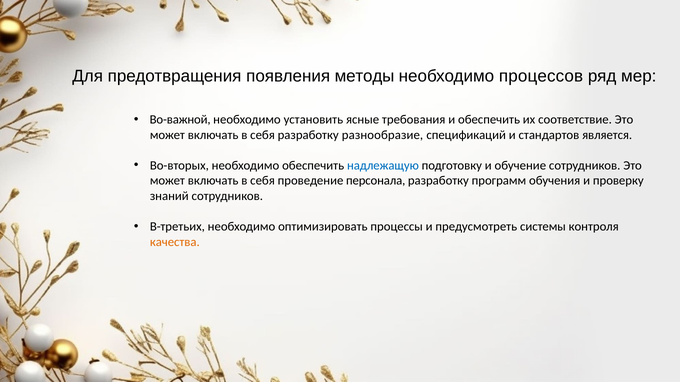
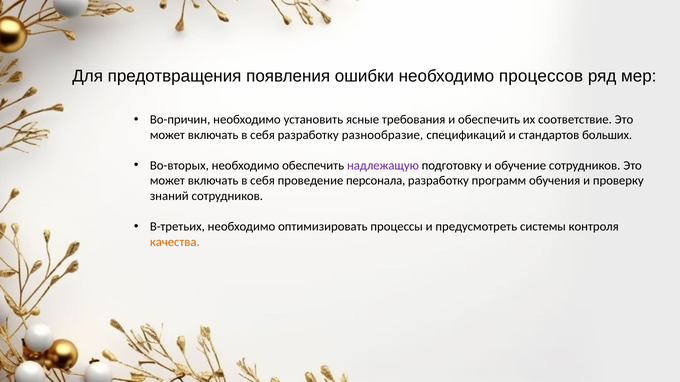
методы: методы -> ошибки
Во-важной: Во-важной -> Во-причин
является: является -> больших
надлежащую colour: blue -> purple
